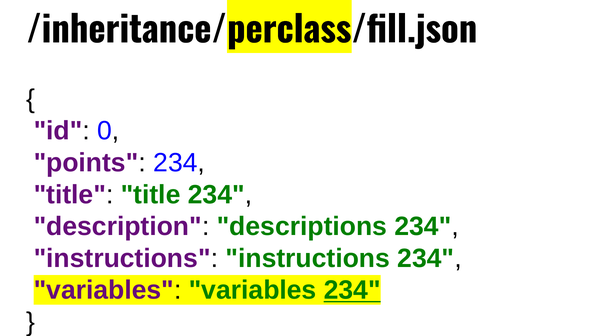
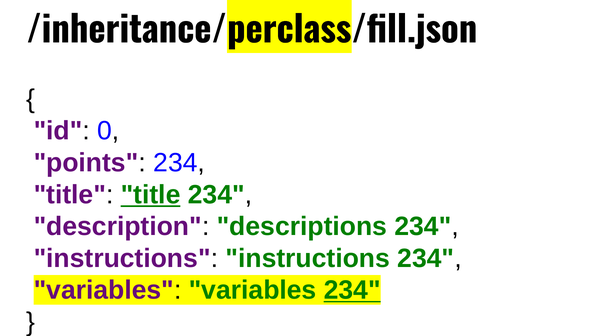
title at (151, 195) underline: none -> present
